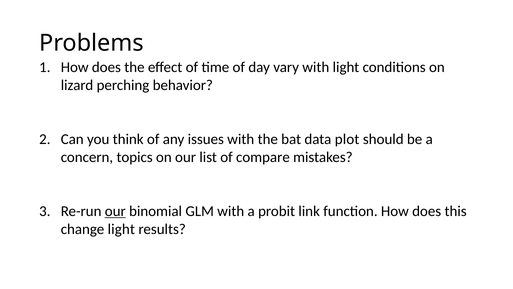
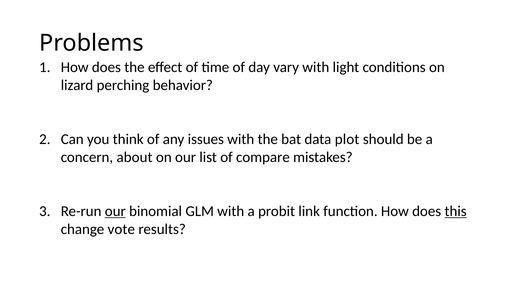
topics: topics -> about
this underline: none -> present
change light: light -> vote
